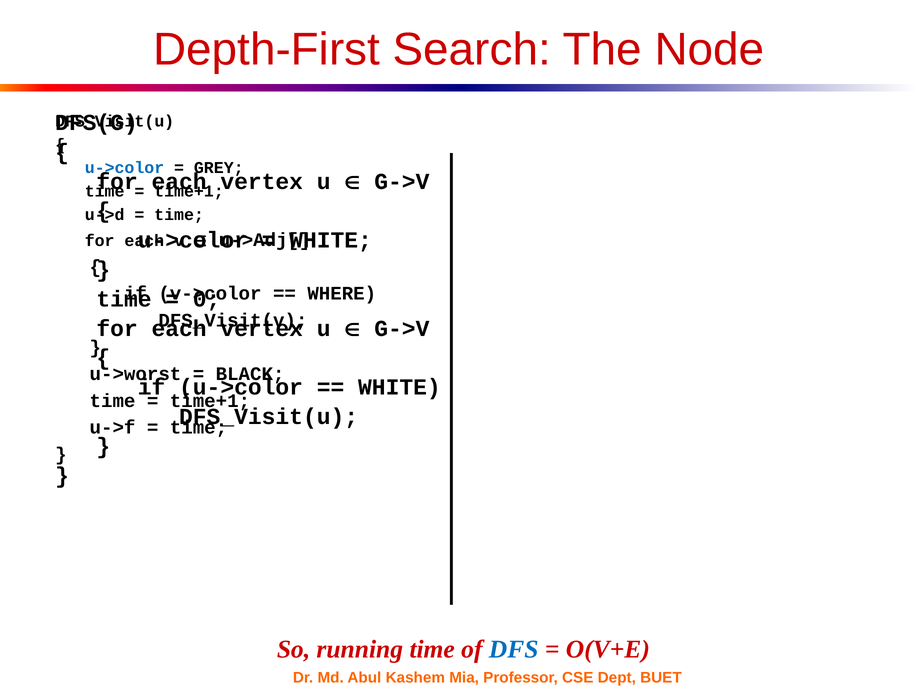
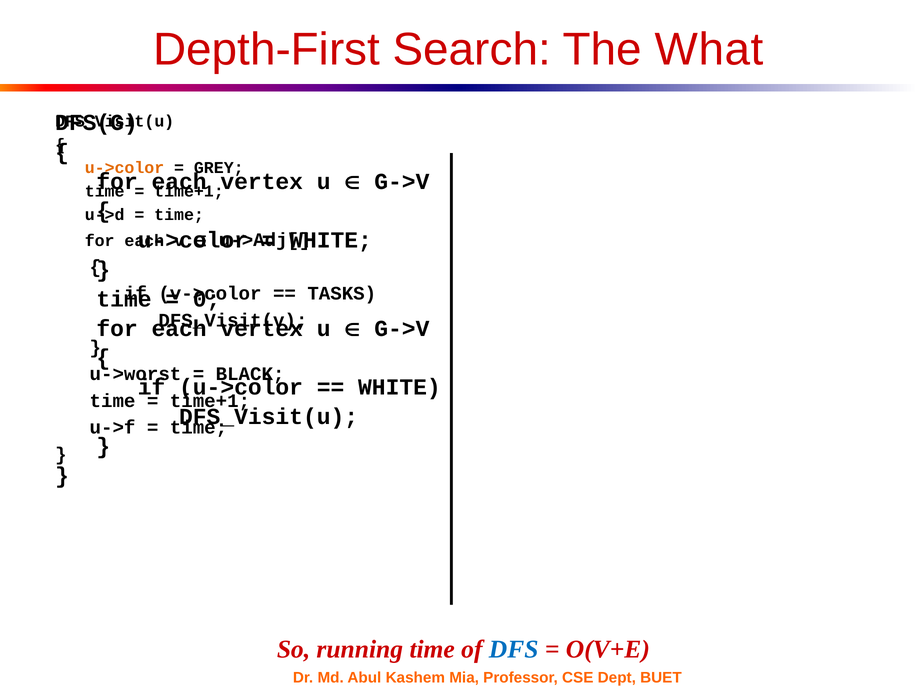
Node: Node -> What
u->color at (125, 168) colour: blue -> orange
WHERE: WHERE -> TASKS
